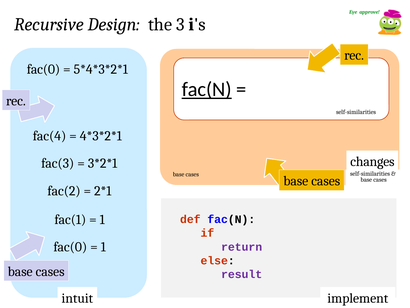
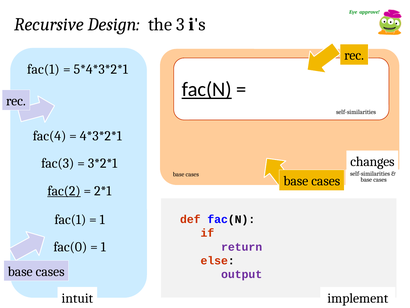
fac(0 at (43, 69): fac(0 -> fac(1
fac(2 underline: none -> present
result: result -> output
